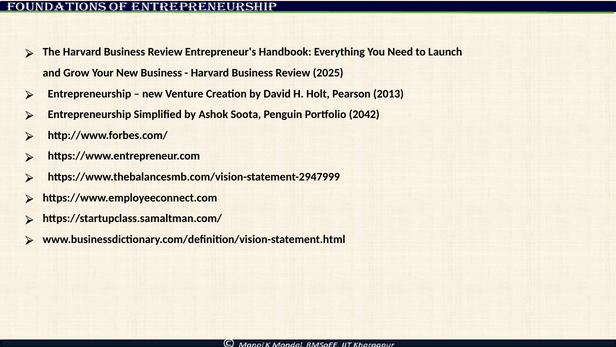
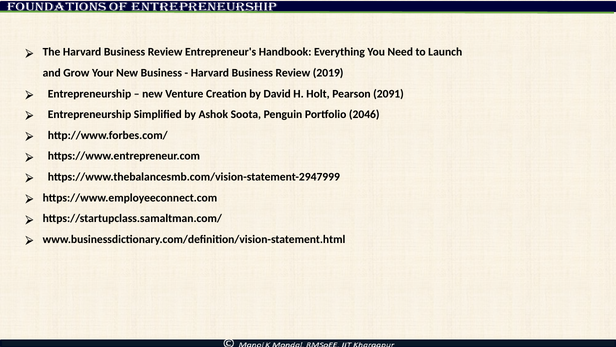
2025: 2025 -> 2019
2013: 2013 -> 2091
2042: 2042 -> 2046
